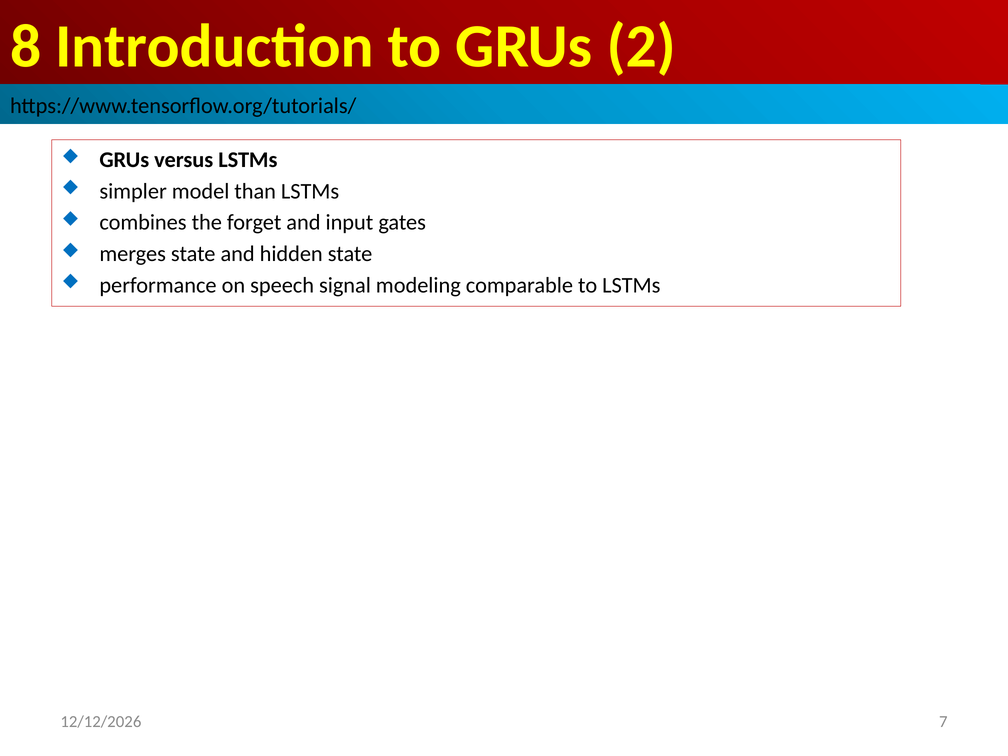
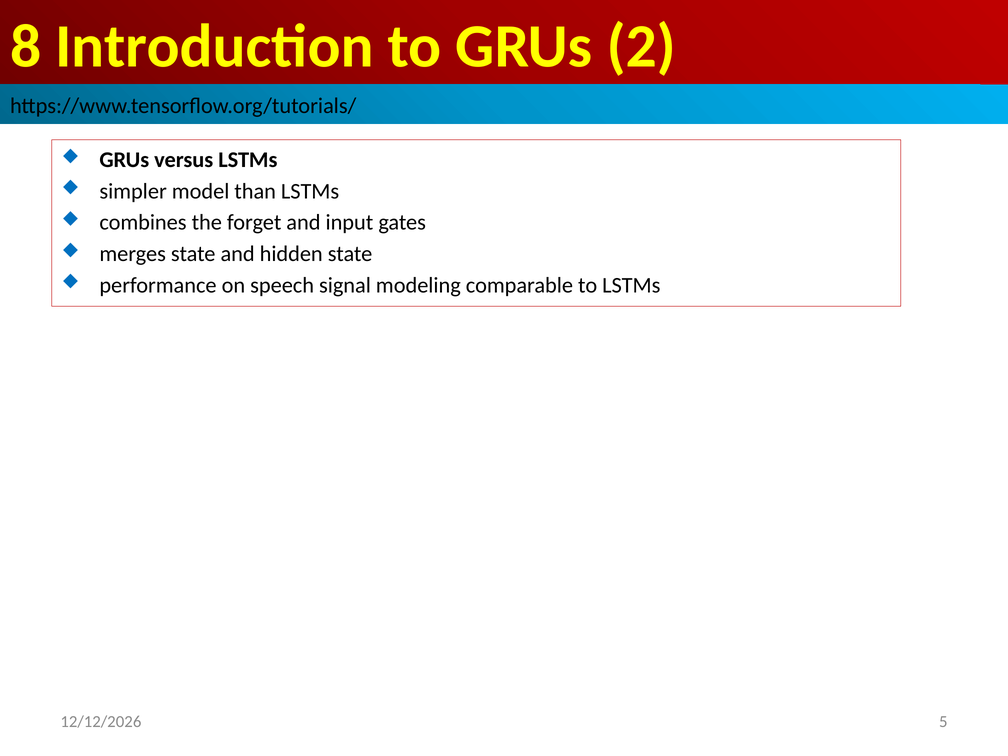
7: 7 -> 5
